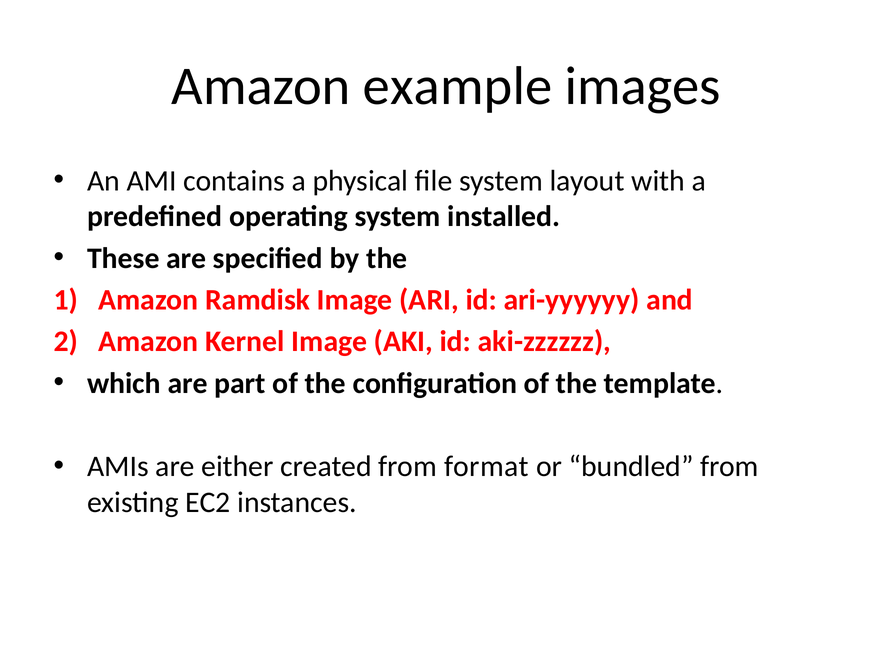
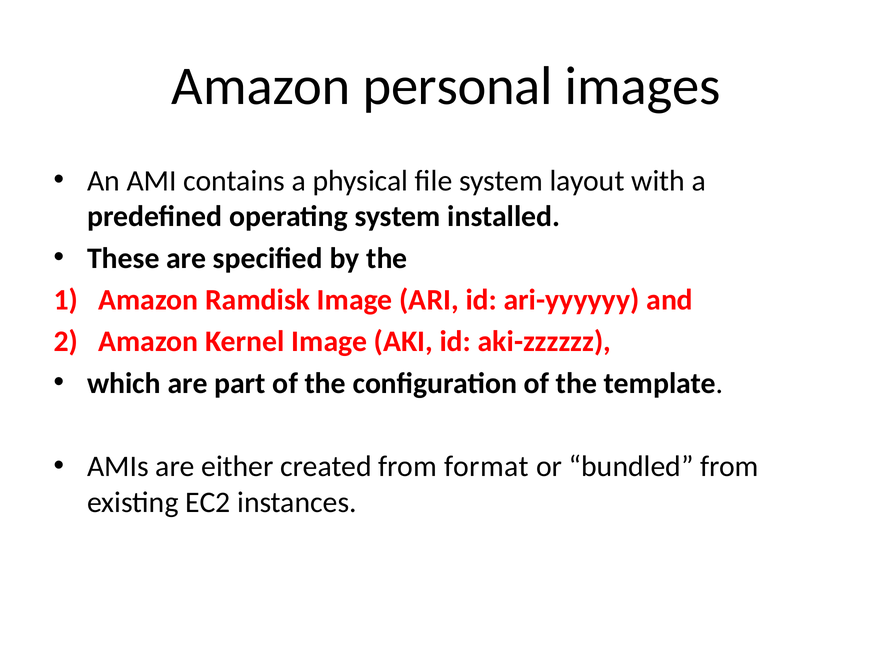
example: example -> personal
